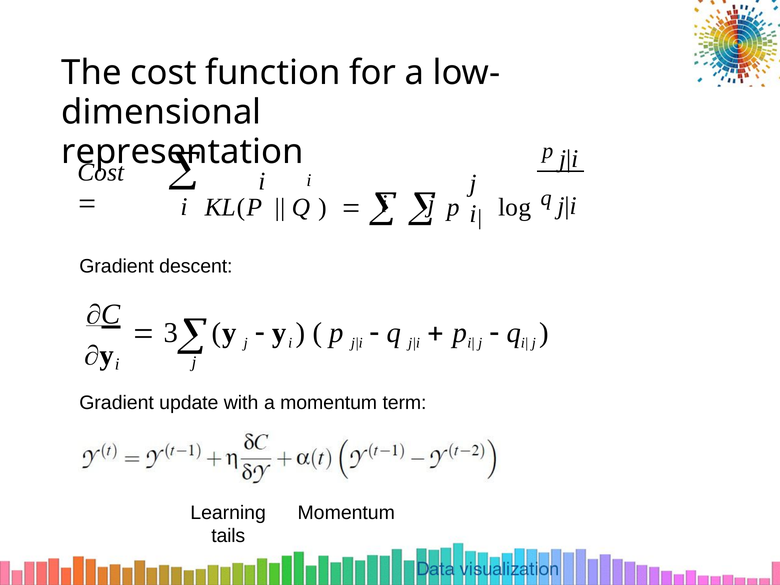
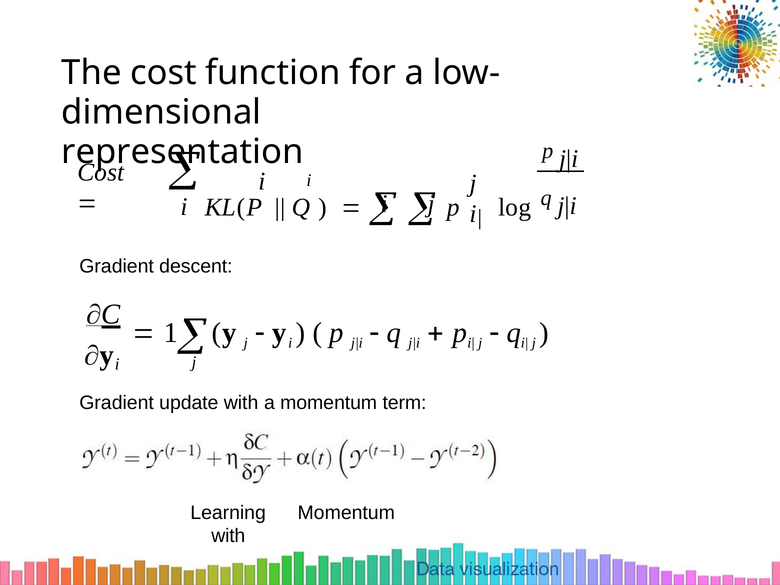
3: 3 -> 1
tails at (228, 536): tails -> with
